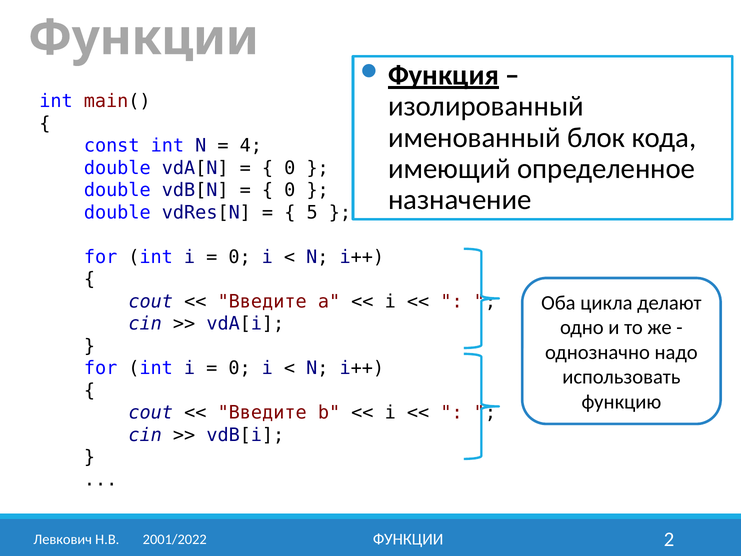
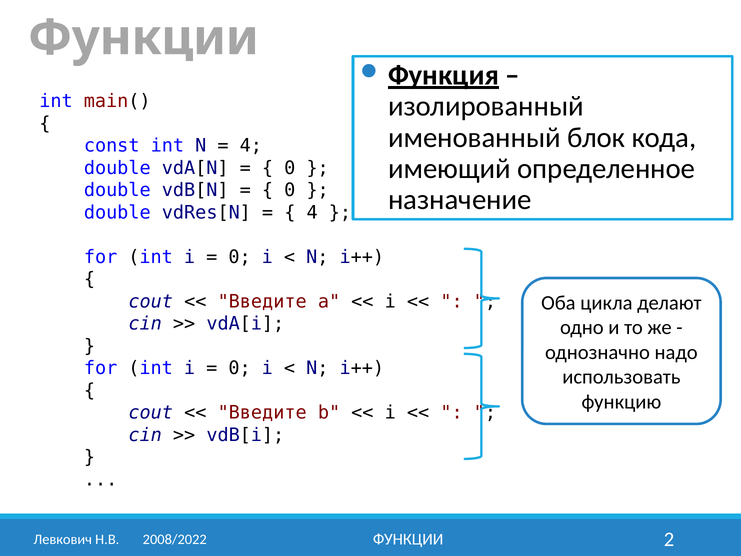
5 at (312, 212): 5 -> 4
2001/2022: 2001/2022 -> 2008/2022
